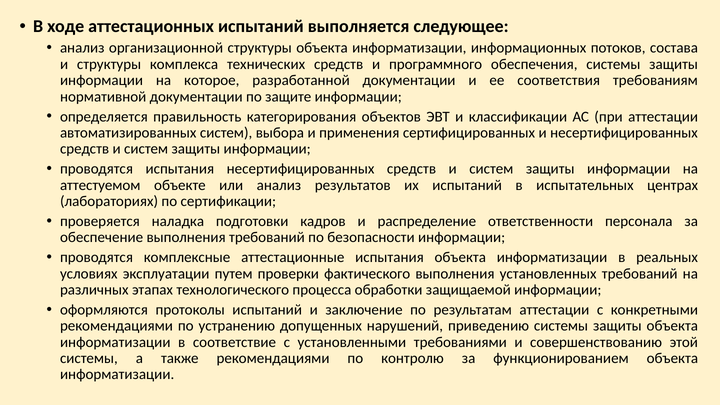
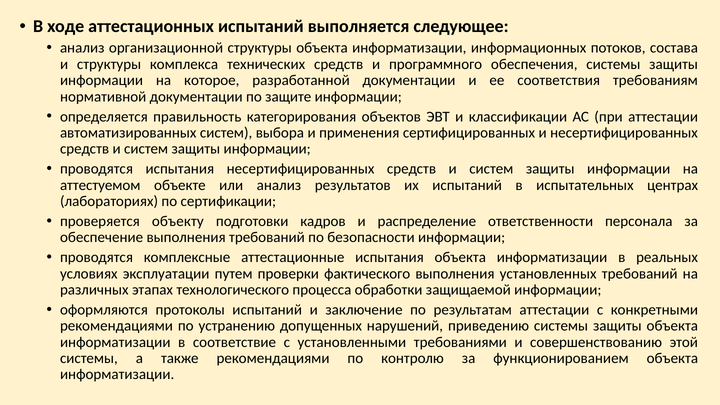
наладка: наладка -> объекту
